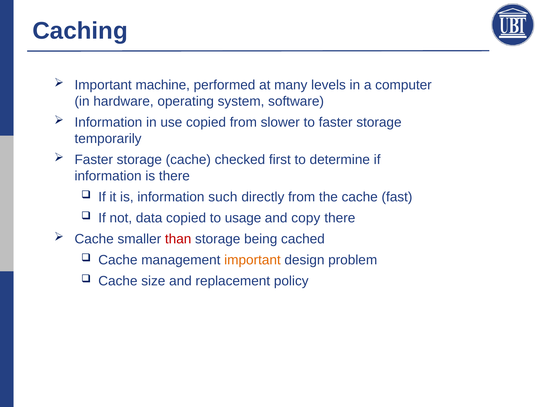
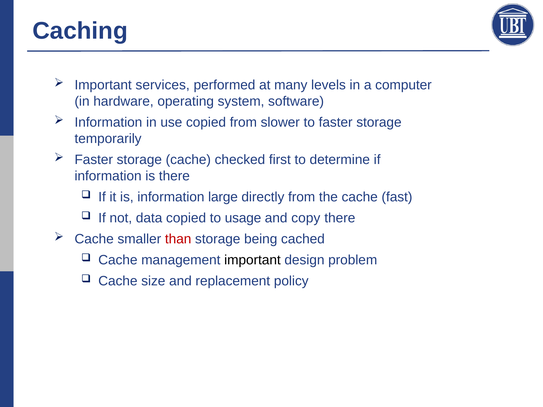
machine: machine -> services
such: such -> large
important at (252, 260) colour: orange -> black
